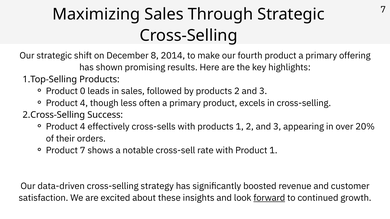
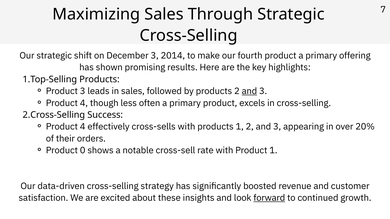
December 8: 8 -> 3
Product 0: 0 -> 3
and at (249, 91) underline: none -> present
Product 7: 7 -> 0
